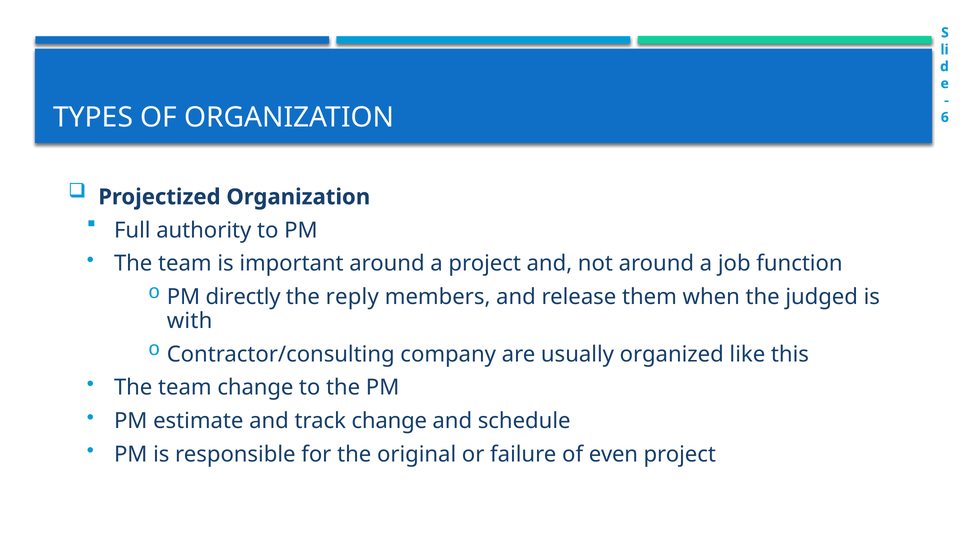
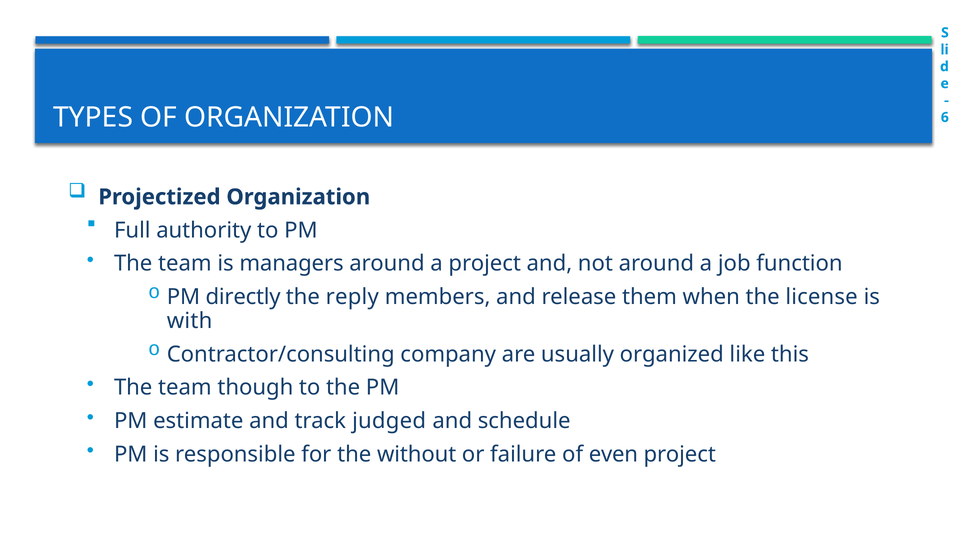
important: important -> managers
judged: judged -> license
team change: change -> though
track change: change -> judged
original: original -> without
